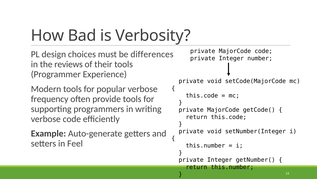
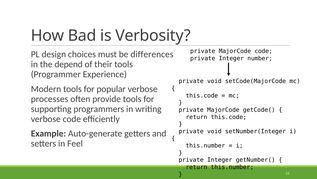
reviews: reviews -> depend
frequency: frequency -> processes
